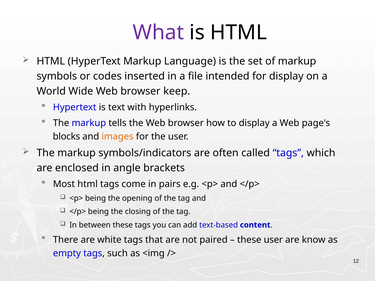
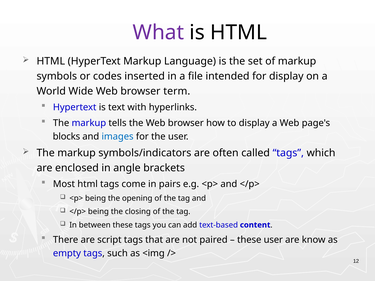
keep: keep -> term
images colour: orange -> blue
white: white -> script
